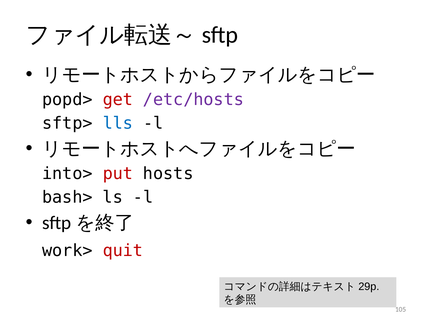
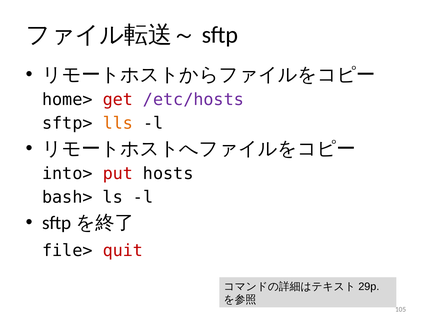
popd>: popd> -> home>
lls colour: blue -> orange
work>: work> -> file>
